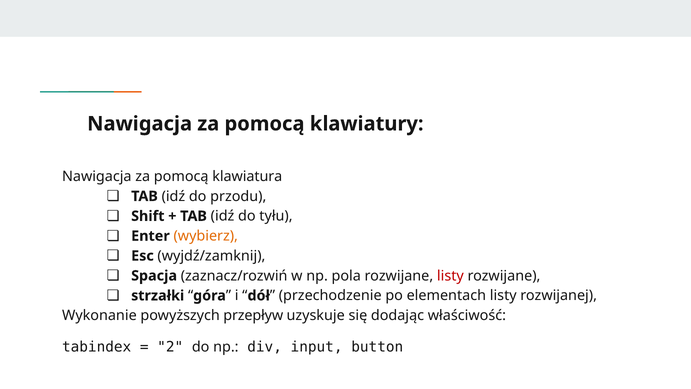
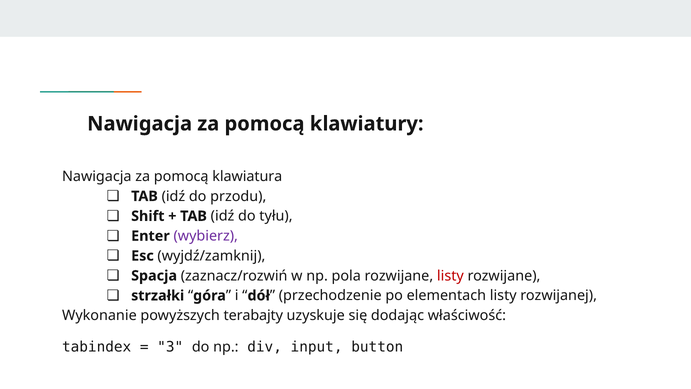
wybierz colour: orange -> purple
przepływ: przepływ -> terabajty
2: 2 -> 3
